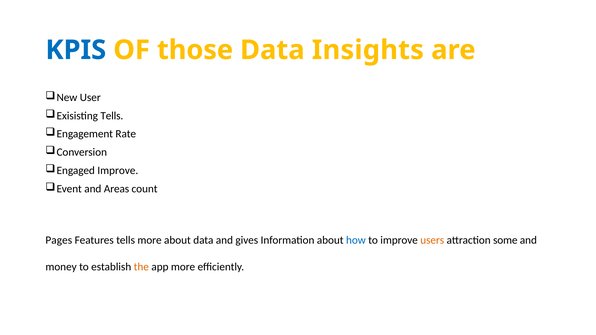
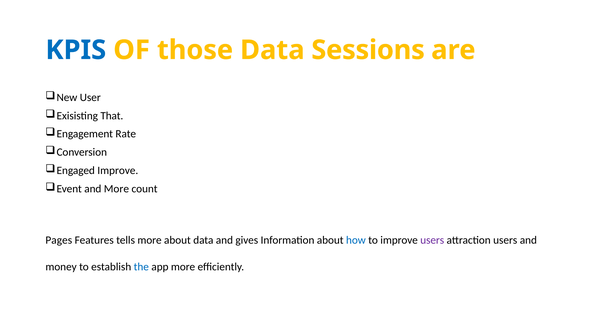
Insights: Insights -> Sessions
Tells at (112, 116): Tells -> That
and Areas: Areas -> More
users at (432, 240) colour: orange -> purple
attraction some: some -> users
the colour: orange -> blue
